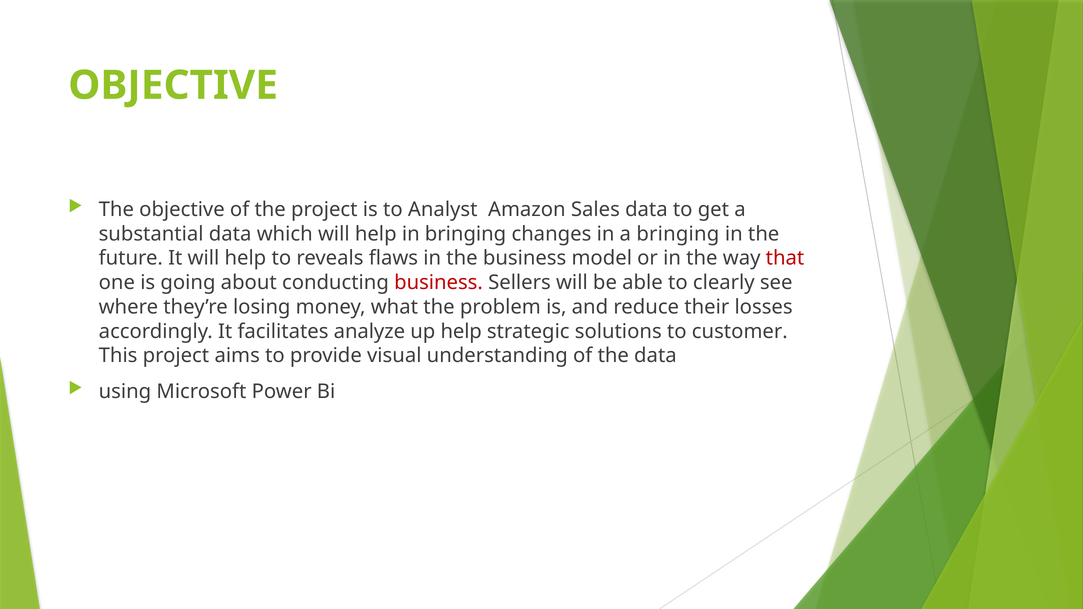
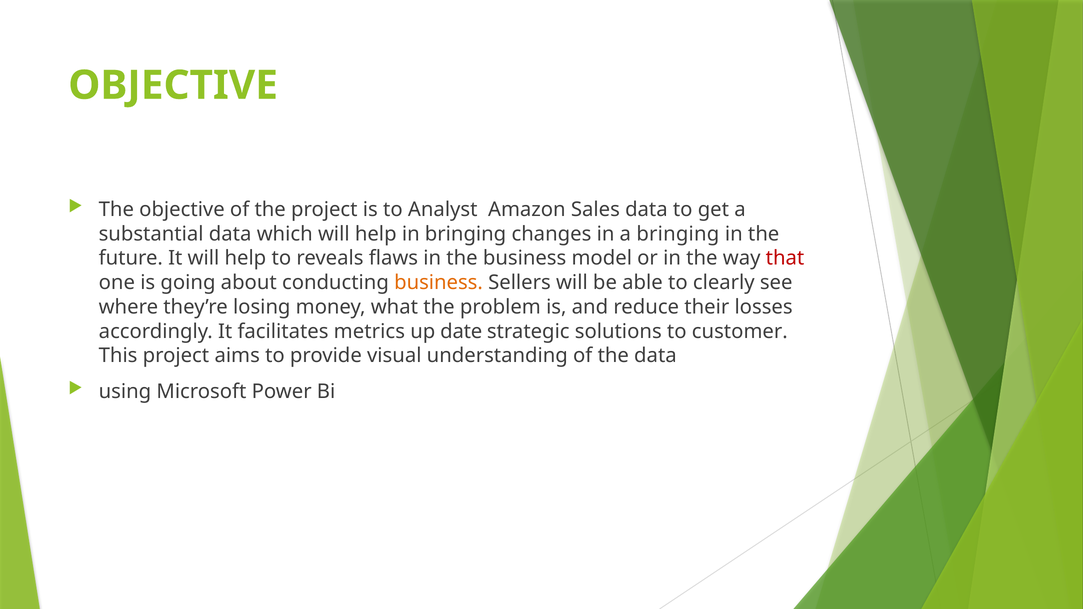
business at (439, 283) colour: red -> orange
analyze: analyze -> metrics
up help: help -> date
